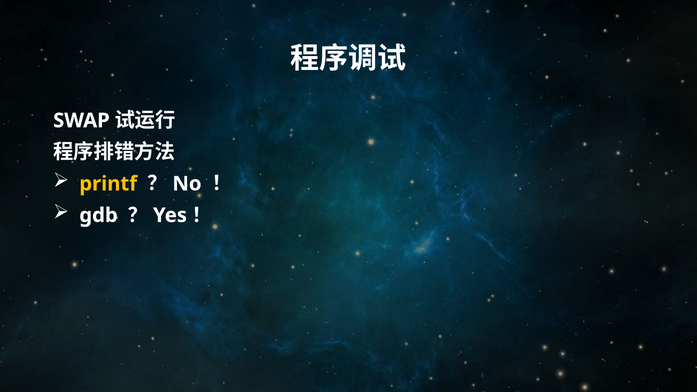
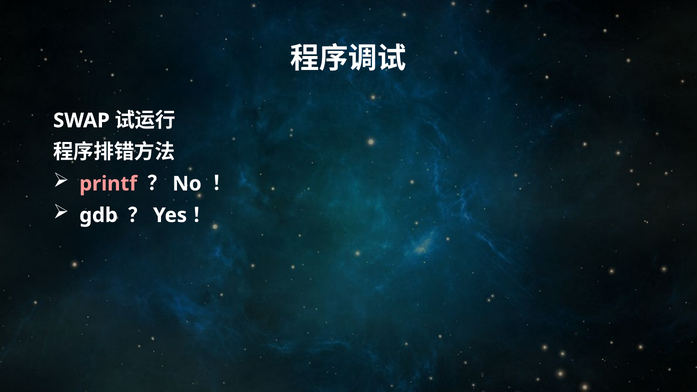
printf colour: yellow -> pink
